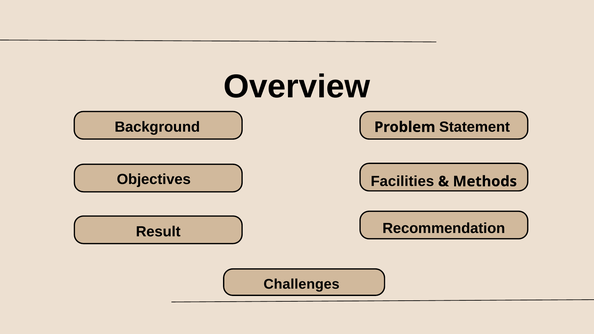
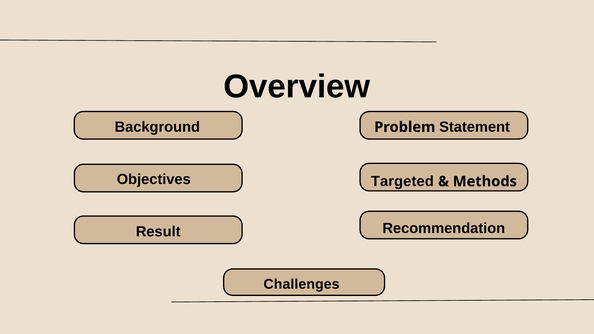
Facilities: Facilities -> Targeted
